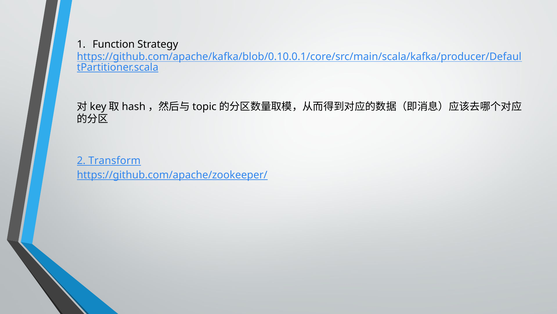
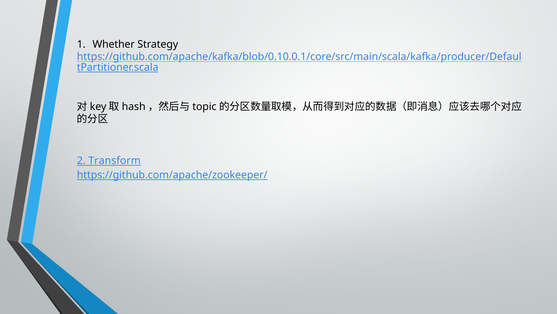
Function: Function -> Whether
